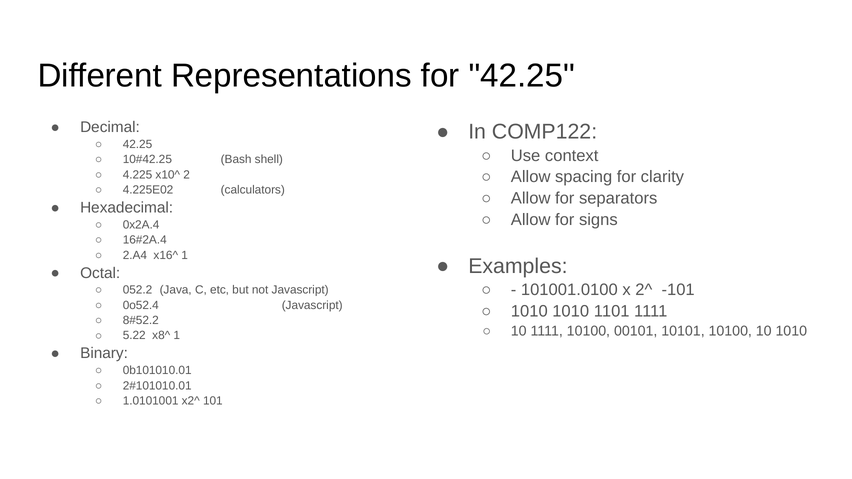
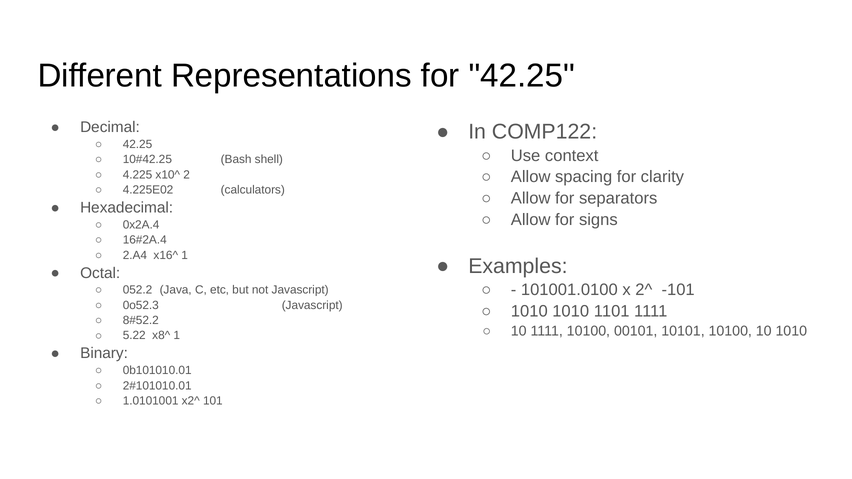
0o52.4: 0o52.4 -> 0o52.3
